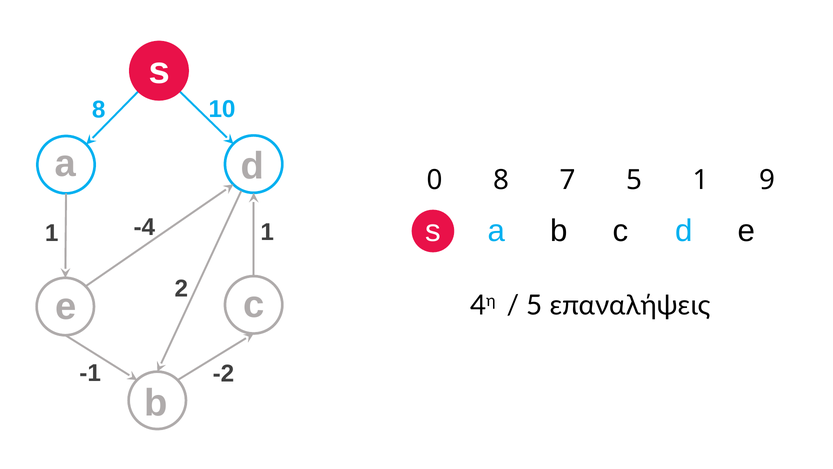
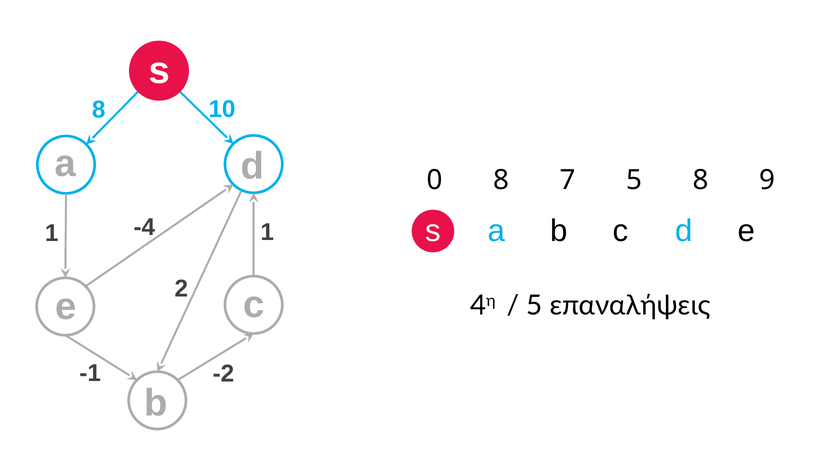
5 1: 1 -> 8
